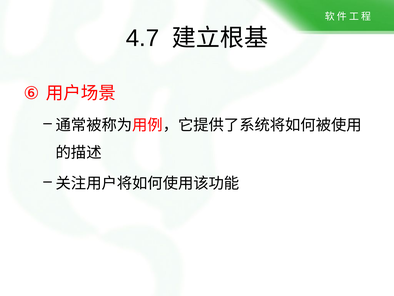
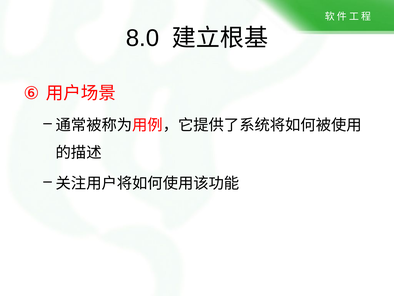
4.7: 4.7 -> 8.0
